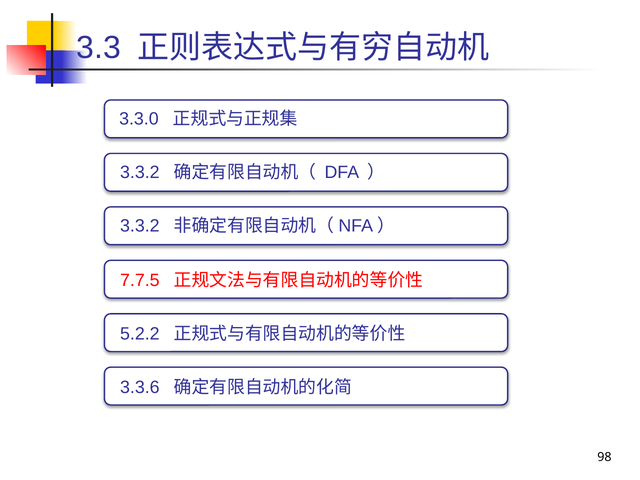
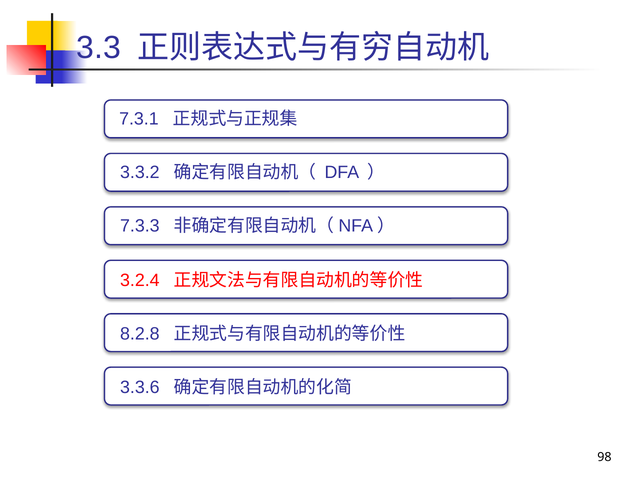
3.3.0: 3.3.0 -> 7.3.1
3.3.2 at (140, 226): 3.3.2 -> 7.3.3
7.7.5: 7.7.5 -> 3.2.4
5.2.2: 5.2.2 -> 8.2.8
